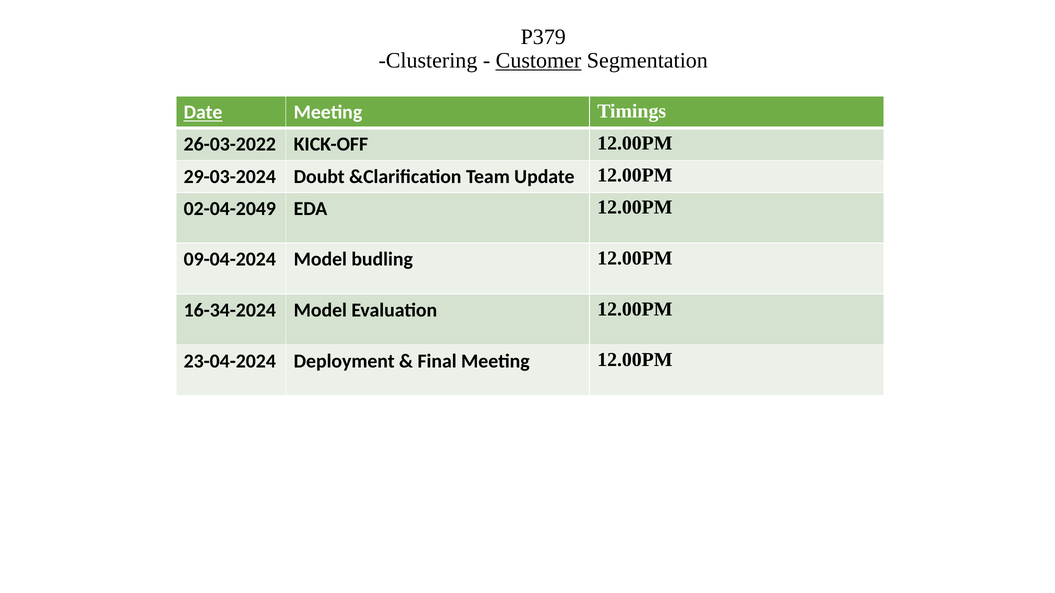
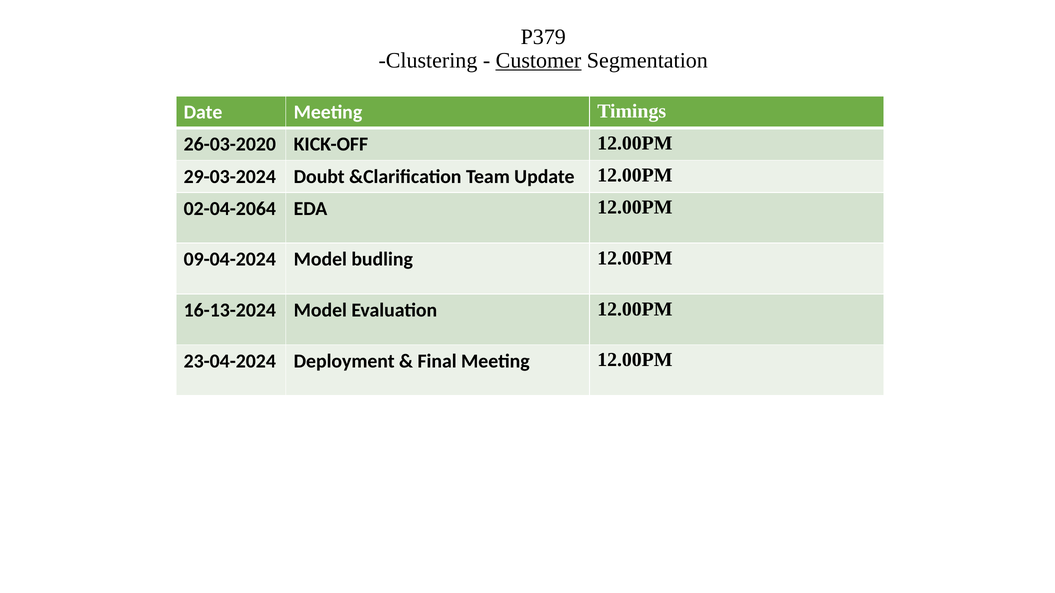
Date underline: present -> none
26-03-2022: 26-03-2022 -> 26-03-2020
02-04-2049: 02-04-2049 -> 02-04-2064
16-34-2024: 16-34-2024 -> 16-13-2024
